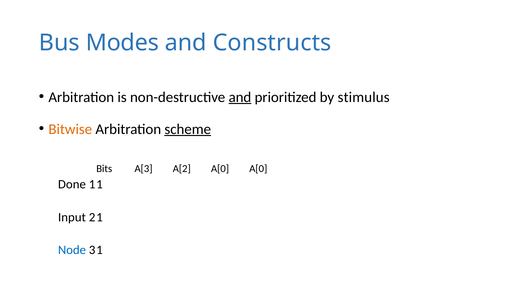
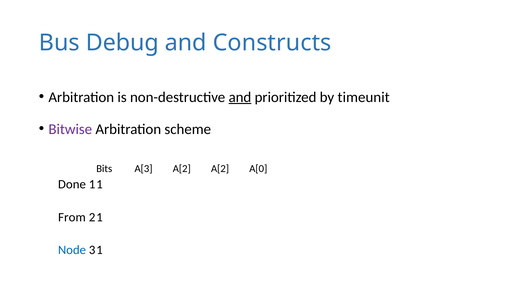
Modes: Modes -> Debug
stimulus: stimulus -> timeunit
Bitwise colour: orange -> purple
scheme underline: present -> none
A[2 A[0: A[0 -> A[2
Input: Input -> From
